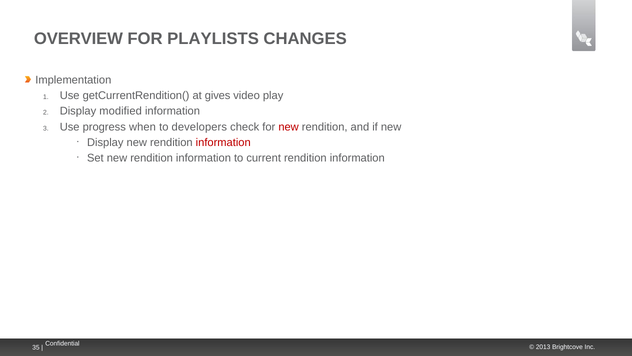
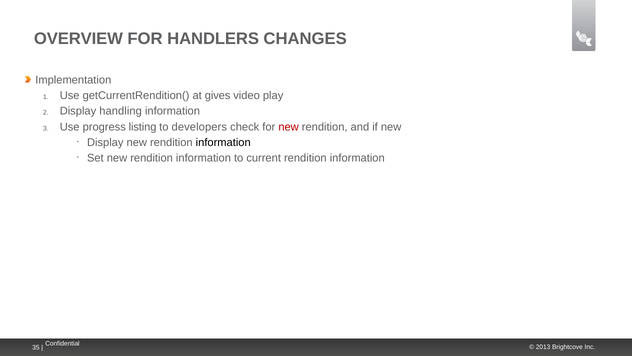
PLAYLISTS: PLAYLISTS -> HANDLERS
modified: modified -> handling
when: when -> listing
information at (223, 142) colour: red -> black
